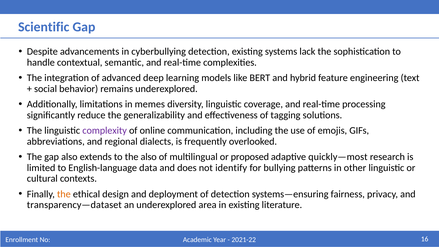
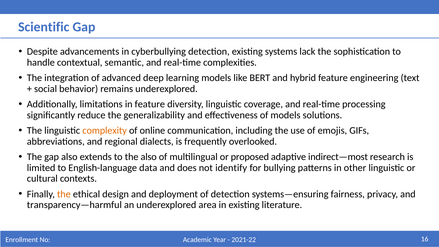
in memes: memes -> feature
of tagging: tagging -> models
complexity colour: purple -> orange
quickly—most: quickly—most -> indirect—most
transparency—dataset: transparency—dataset -> transparency—harmful
